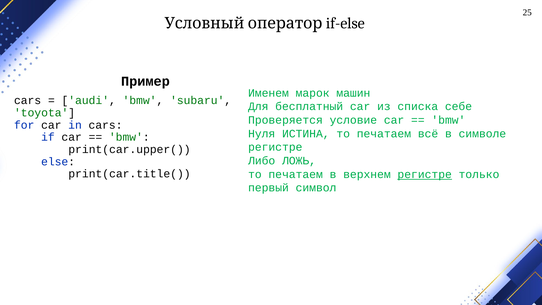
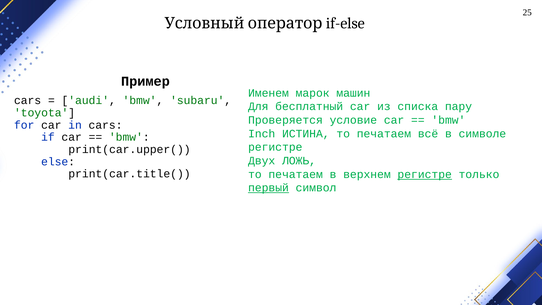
себе: себе -> пару
Нуля: Нуля -> Inch
Либо: Либо -> Двух
первый underline: none -> present
